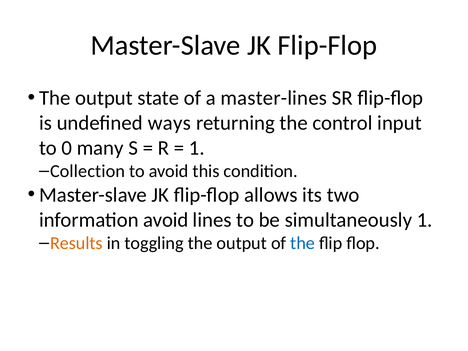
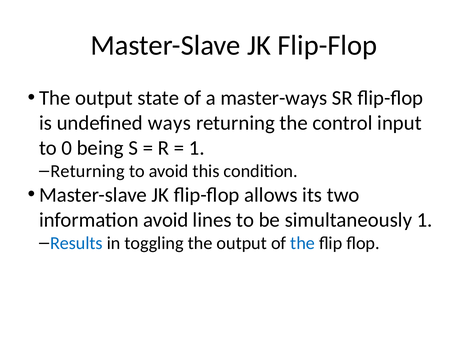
master-lines: master-lines -> master-ways
many: many -> being
Collection at (88, 171): Collection -> Returning
Results colour: orange -> blue
